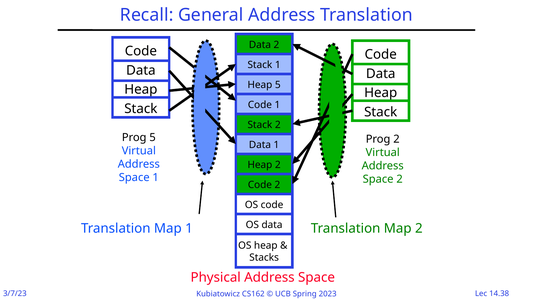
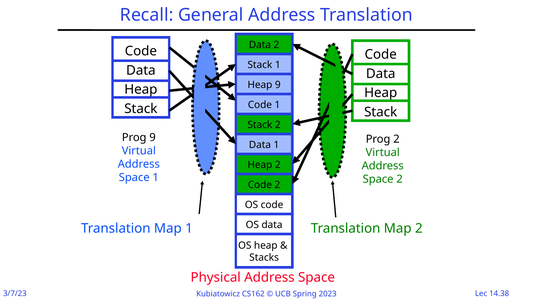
Heap 5: 5 -> 9
Prog 5: 5 -> 9
